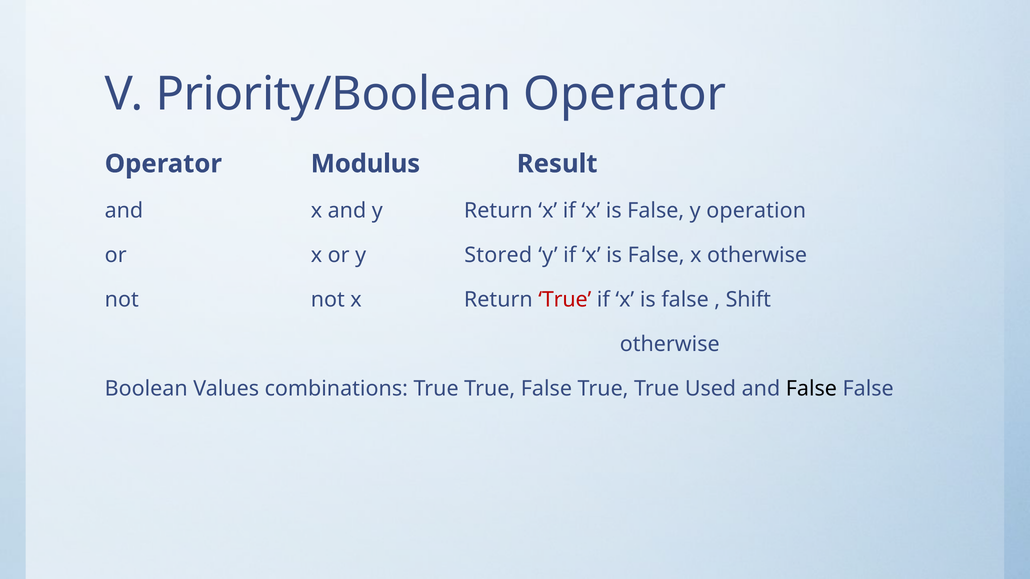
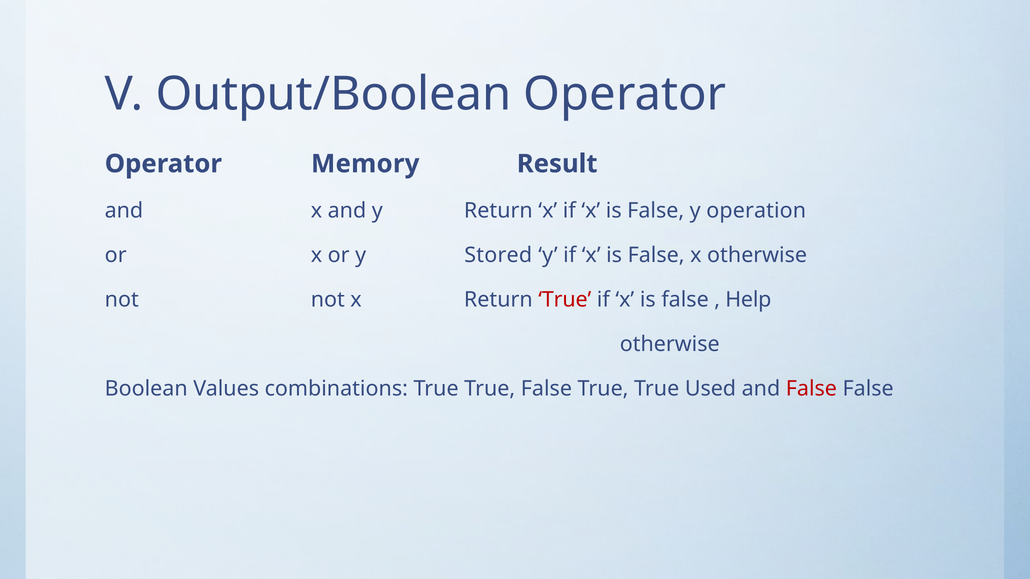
Priority/Boolean: Priority/Boolean -> Output/Boolean
Modulus: Modulus -> Memory
Shift: Shift -> Help
False at (811, 389) colour: black -> red
